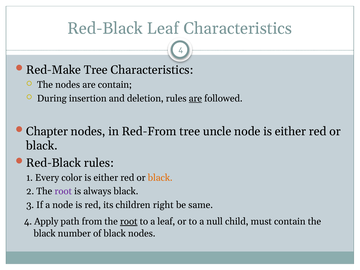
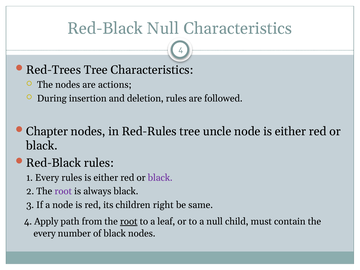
Red-Black Leaf: Leaf -> Null
Red-Make: Red-Make -> Red-Trees
are contain: contain -> actions
are at (195, 98) underline: present -> none
Red-From: Red-From -> Red-Rules
Every color: color -> rules
black at (160, 178) colour: orange -> purple
black at (45, 233): black -> every
